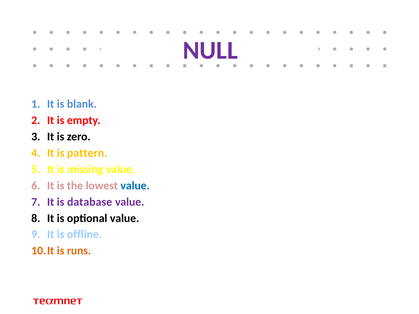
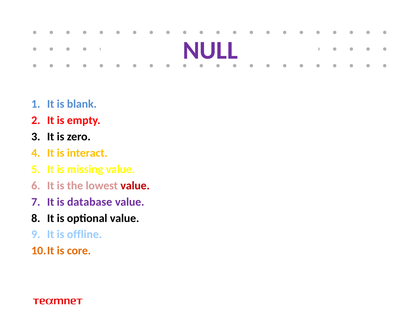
pattern: pattern -> interact
value at (135, 186) colour: blue -> red
runs: runs -> core
